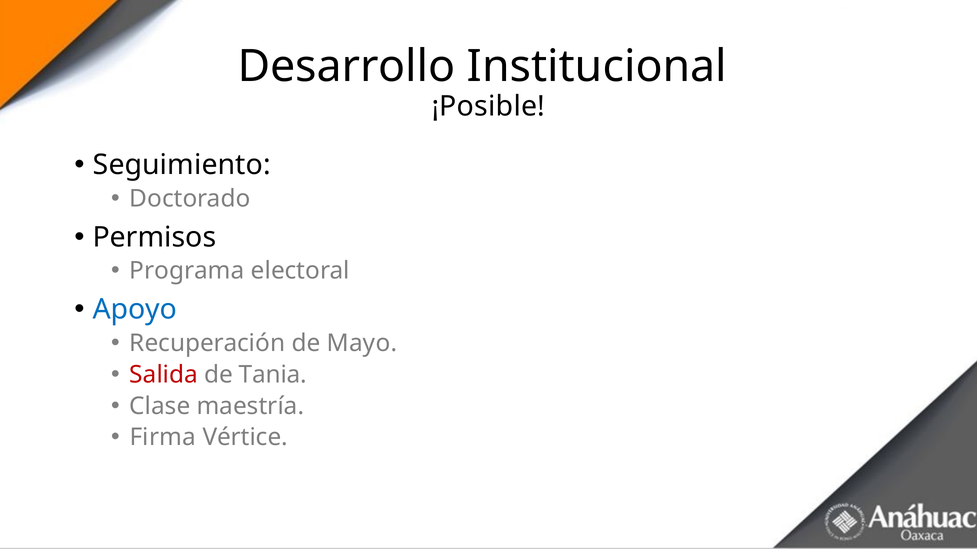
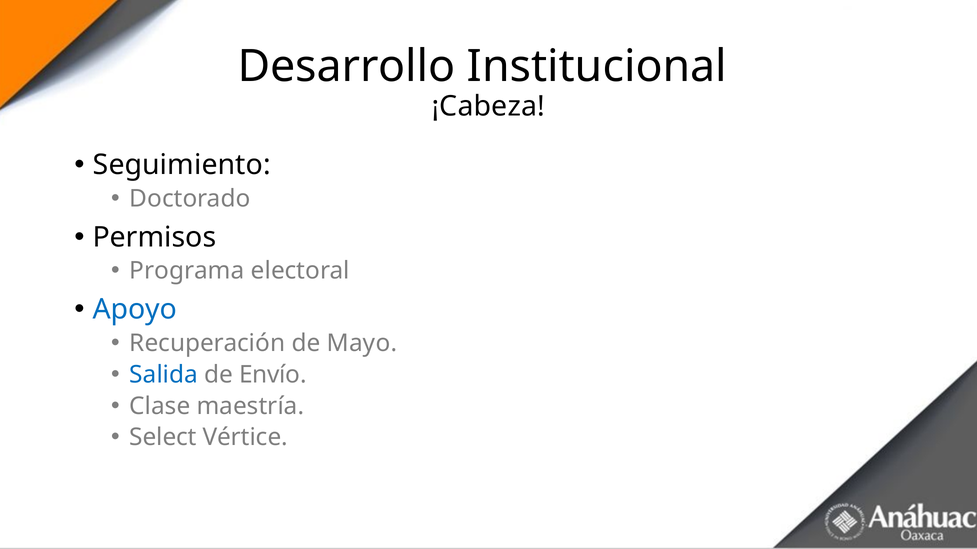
¡Posible: ¡Posible -> ¡Cabeza
Salida colour: red -> blue
Tania: Tania -> Envío
Firma: Firma -> Select
